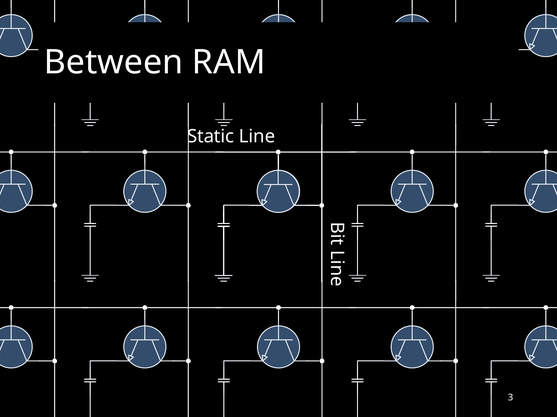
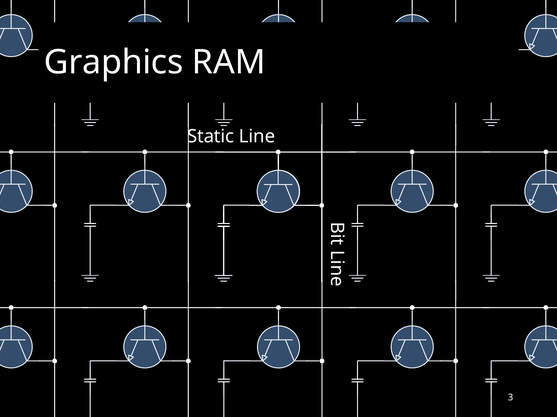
Between: Between -> Graphics
